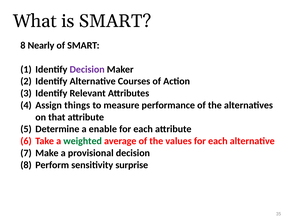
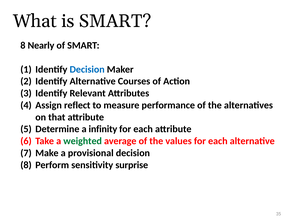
Decision at (87, 69) colour: purple -> blue
things: things -> reflect
enable: enable -> infinity
